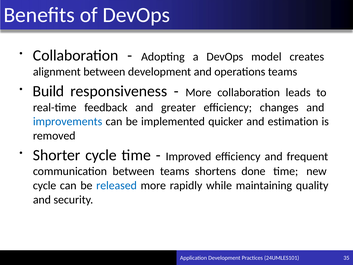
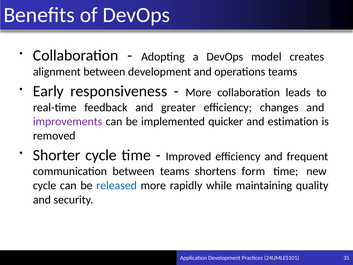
Build: Build -> Early
improvements colour: blue -> purple
done: done -> form
